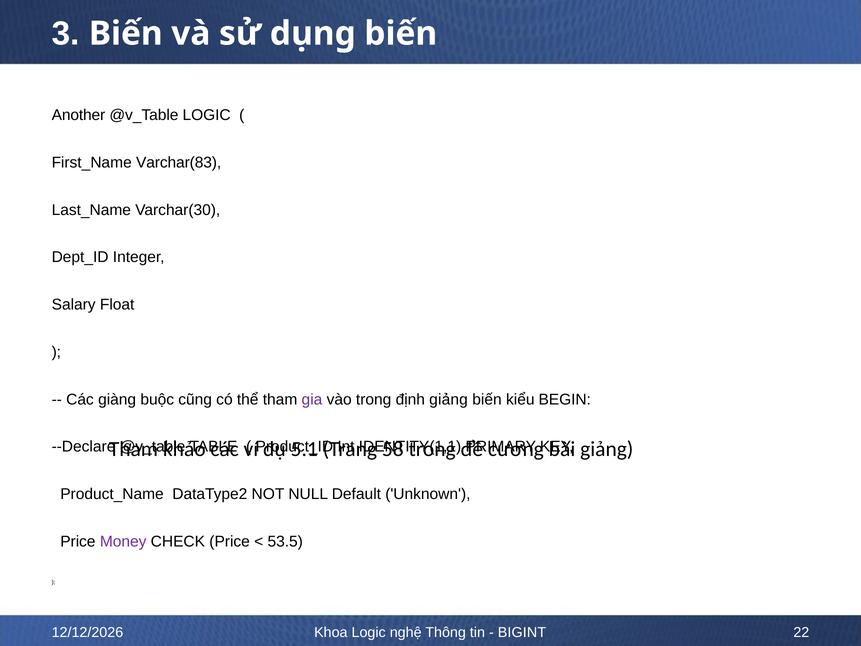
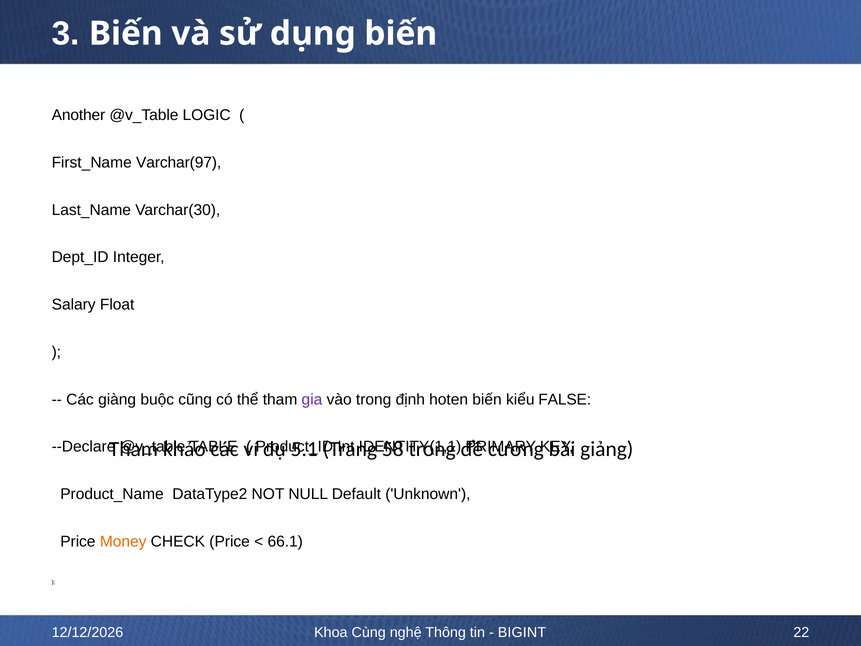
Varchar(83: Varchar(83 -> Varchar(97
định giảng: giảng -> hoten
BEGIN: BEGIN -> FALSE
Money colour: purple -> orange
53.5: 53.5 -> 66.1
Khoa Logic: Logic -> Cùng
